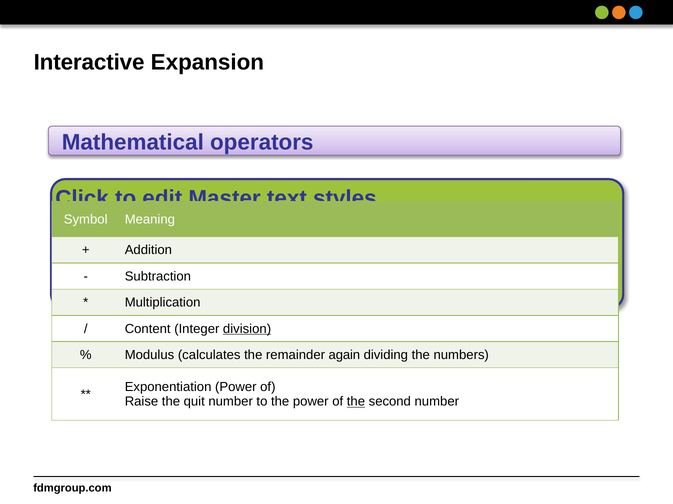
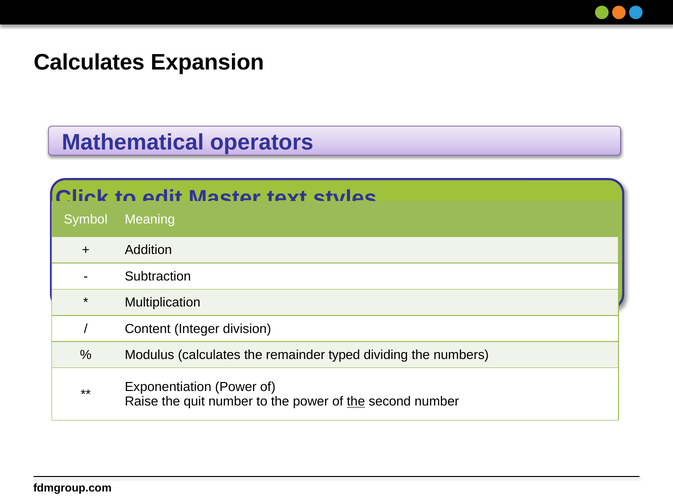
Interactive at (89, 62): Interactive -> Calculates
division underline: present -> none
again: again -> typed
